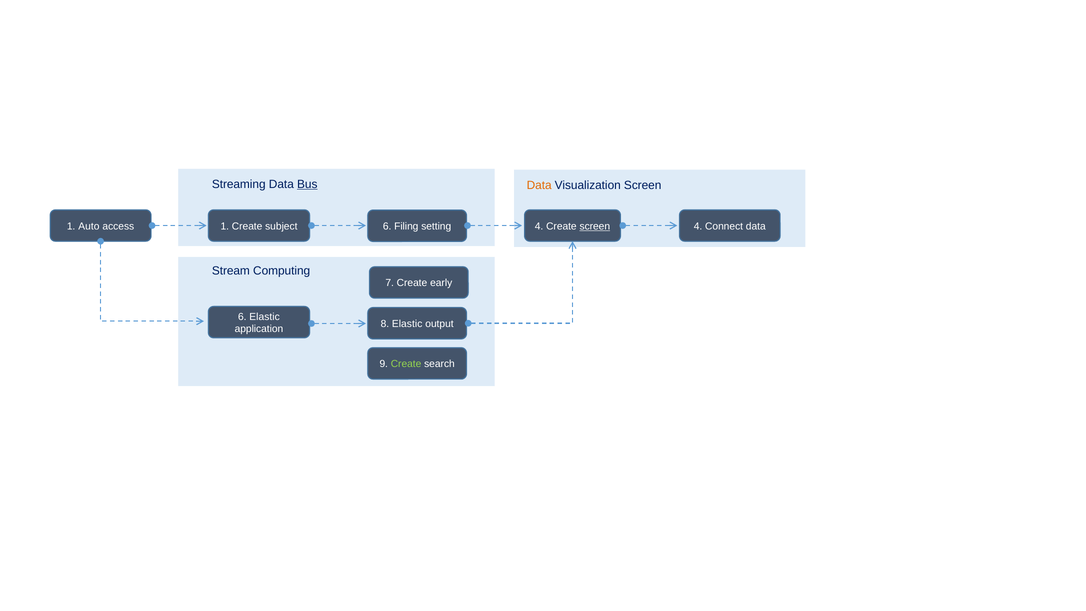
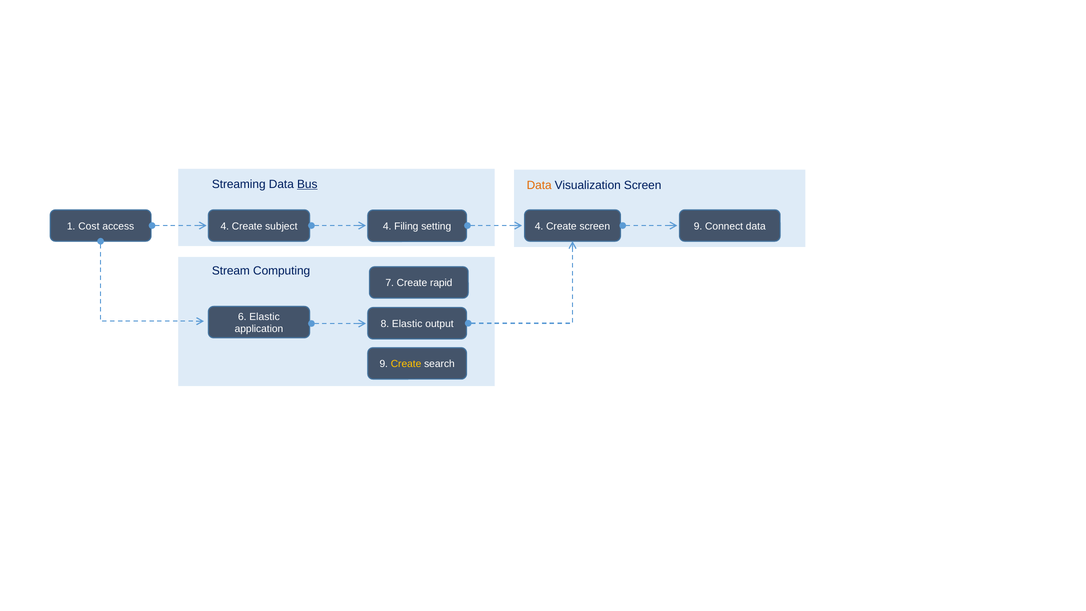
Auto: Auto -> Cost
access 1: 1 -> 4
subject 6: 6 -> 4
screen at (595, 226) underline: present -> none
setting 4: 4 -> 9
early: early -> rapid
Create at (406, 364) colour: light green -> yellow
